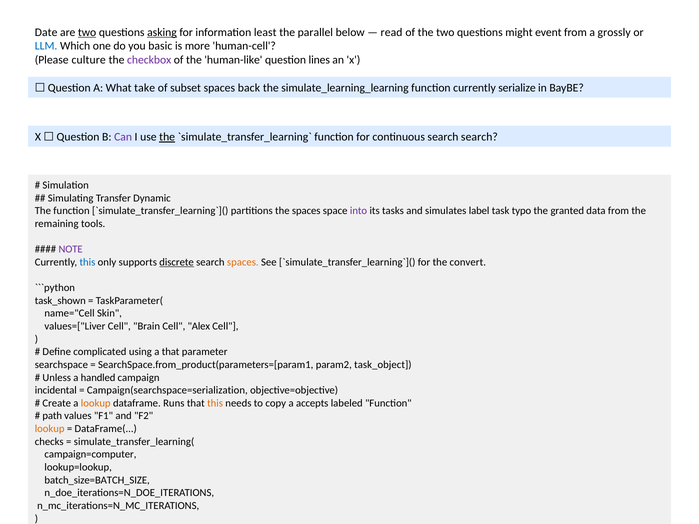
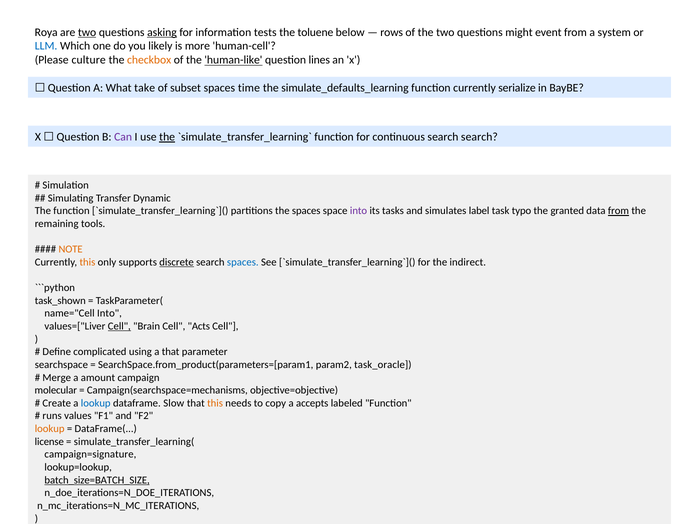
Date: Date -> Roya
least: least -> tests
parallel: parallel -> toluene
read: read -> rows
grossly: grossly -> system
basic: basic -> likely
checkbox colour: purple -> orange
human-like underline: none -> present
back: back -> time
simulate_learning_learning: simulate_learning_learning -> simulate_defaults_learning
from at (618, 211) underline: none -> present
NOTE colour: purple -> orange
this at (87, 262) colour: blue -> orange
spaces at (243, 262) colour: orange -> blue
convert: convert -> indirect
name="Cell Skin: Skin -> Into
Cell at (119, 326) underline: none -> present
Alex: Alex -> Acts
task_object: task_object -> task_oracle
Unless: Unless -> Merge
handled: handled -> amount
incidental: incidental -> molecular
Campaign(searchspace=serialization: Campaign(searchspace=serialization -> Campaign(searchspace=mechanisms
lookup at (96, 403) colour: orange -> blue
Runs: Runs -> Slow
path: path -> runs
checks: checks -> license
campaign=computer: campaign=computer -> campaign=signature
batch_size=BATCH_SIZE underline: none -> present
